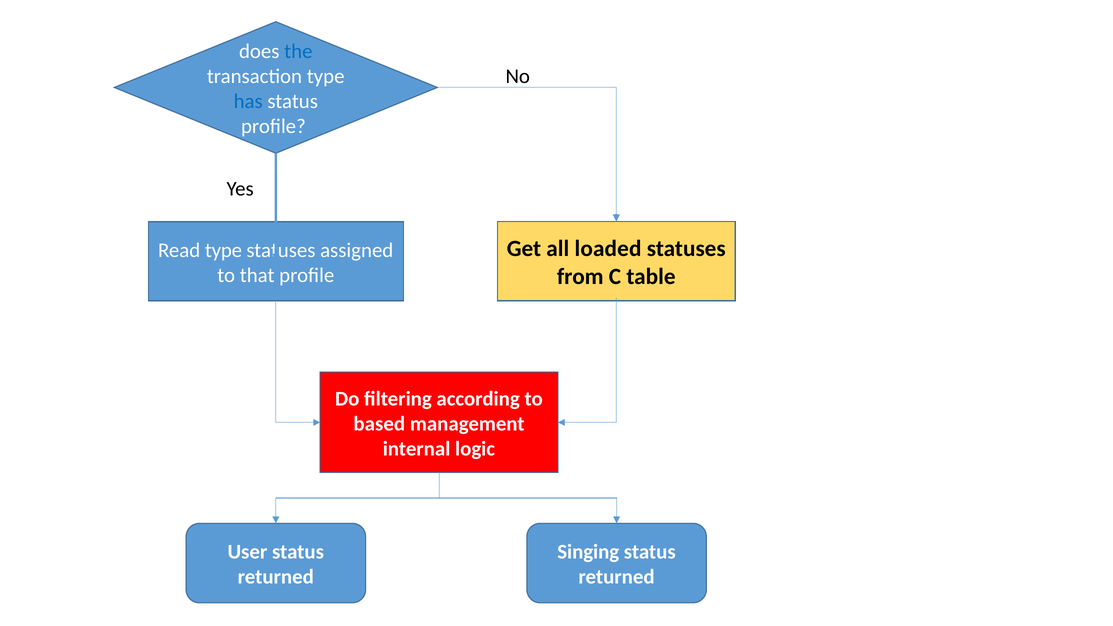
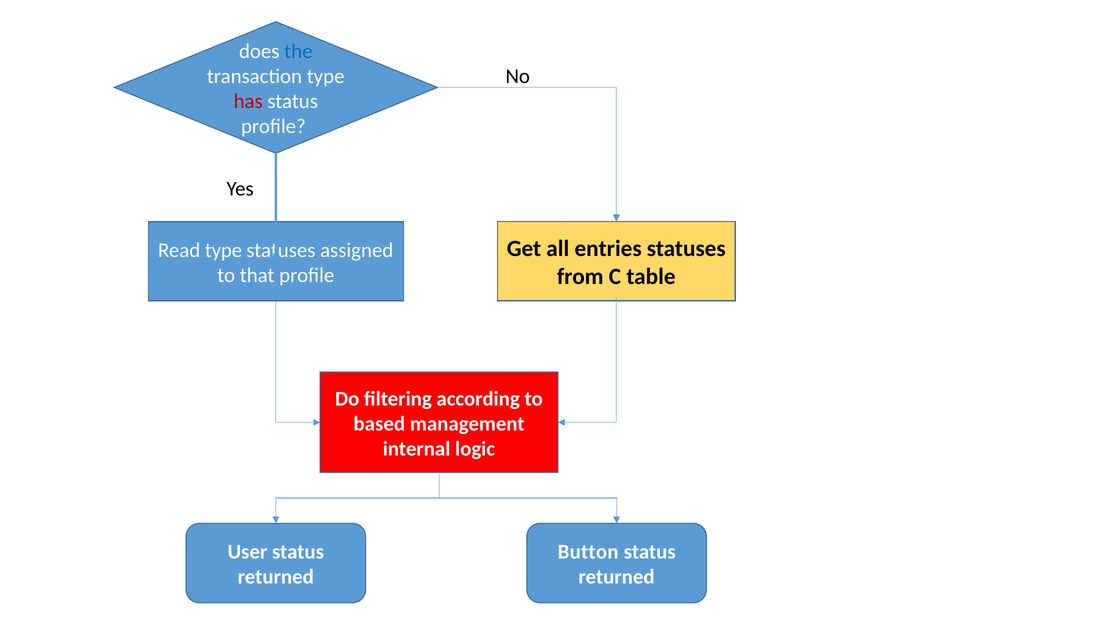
has colour: blue -> red
loaded: loaded -> entries
Singing: Singing -> Button
